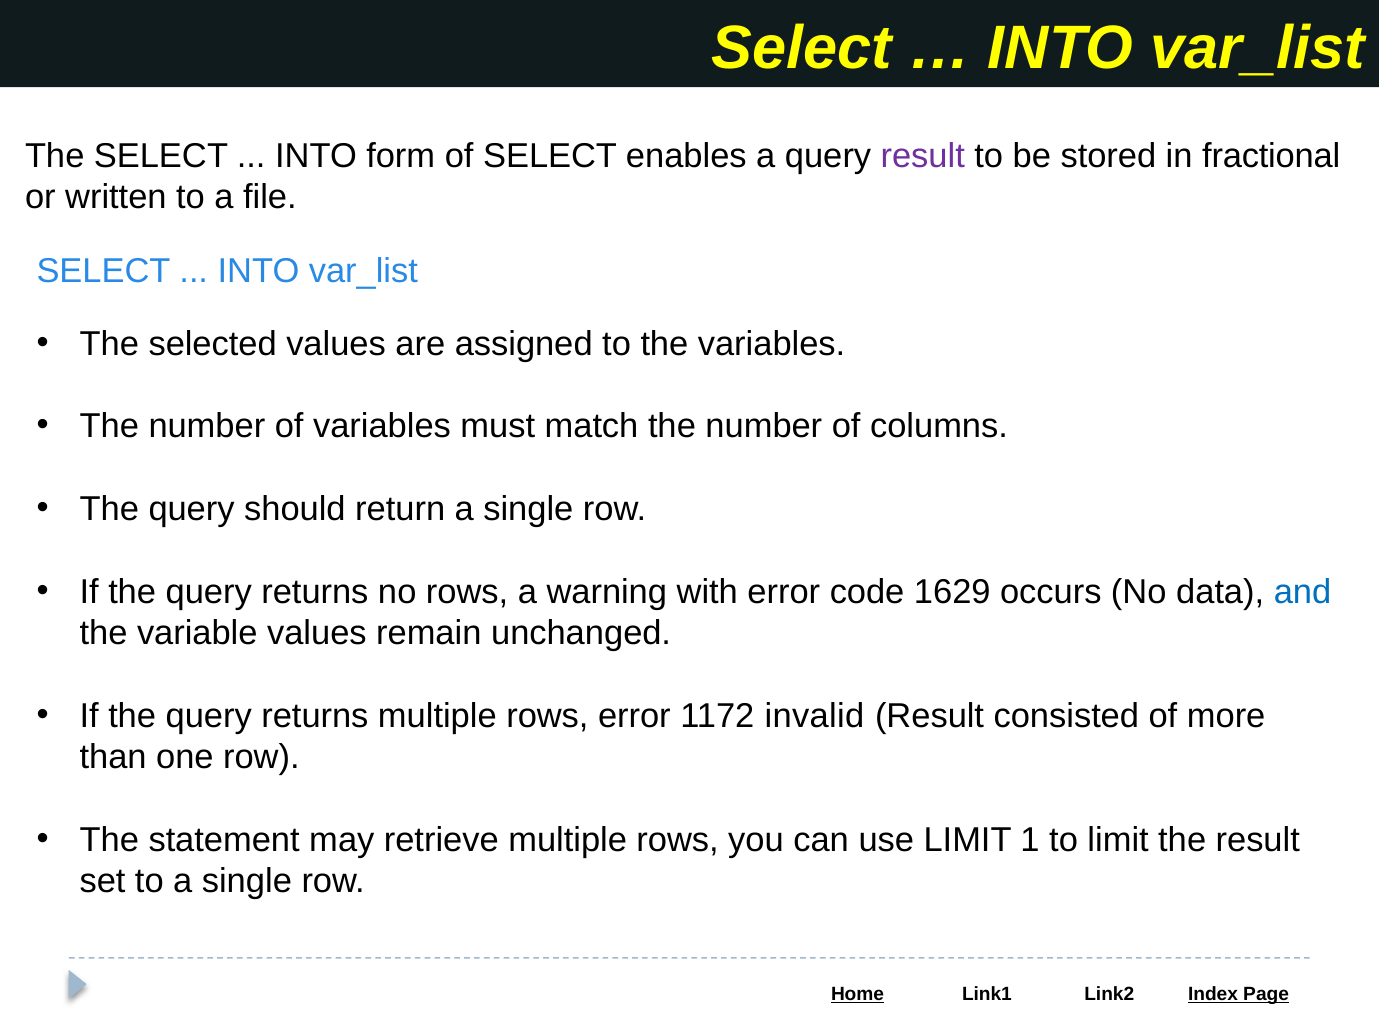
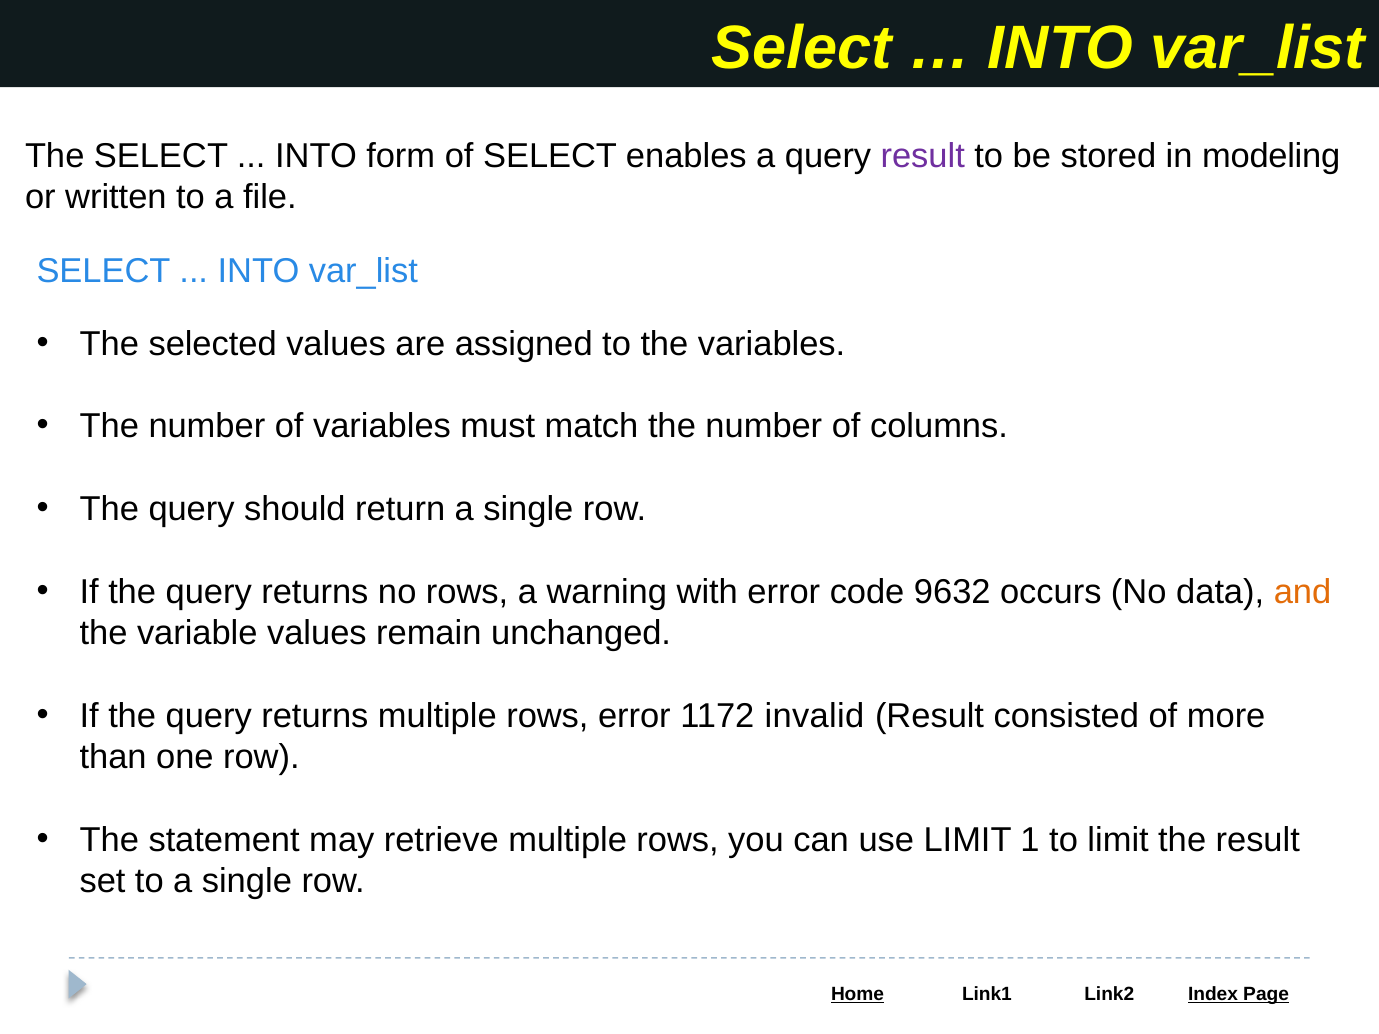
fractional: fractional -> modeling
1629: 1629 -> 9632
and colour: blue -> orange
